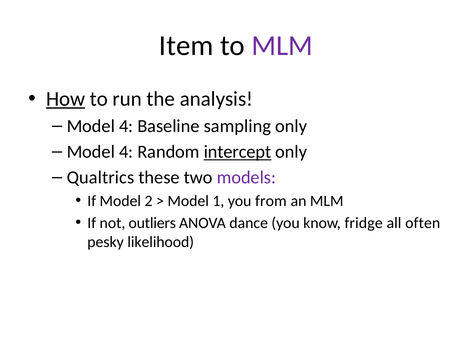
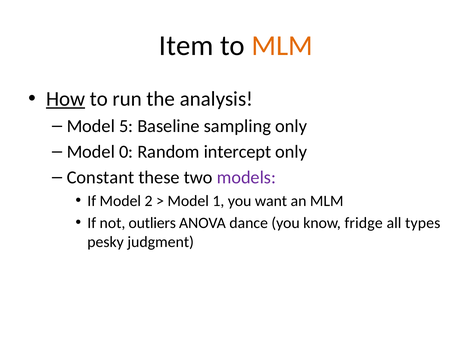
MLM at (282, 46) colour: purple -> orange
4 at (126, 126): 4 -> 5
4 at (126, 152): 4 -> 0
intercept underline: present -> none
Qualtrics: Qualtrics -> Constant
from: from -> want
often: often -> types
likelihood: likelihood -> judgment
